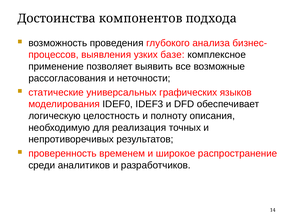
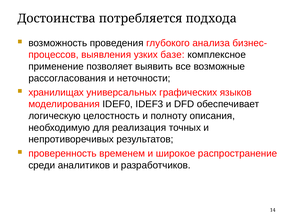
компонентов: компонентов -> потребляется
статические: статические -> хранилищах
